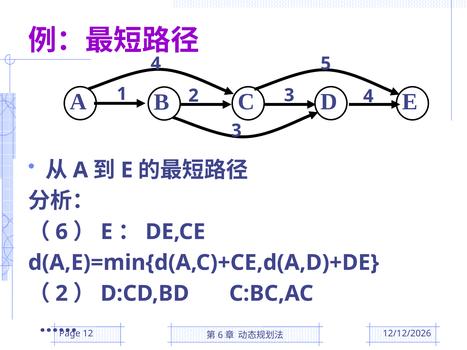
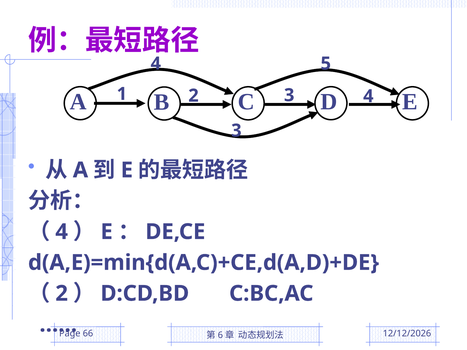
6 at (62, 232): 6 -> 4
12: 12 -> 66
